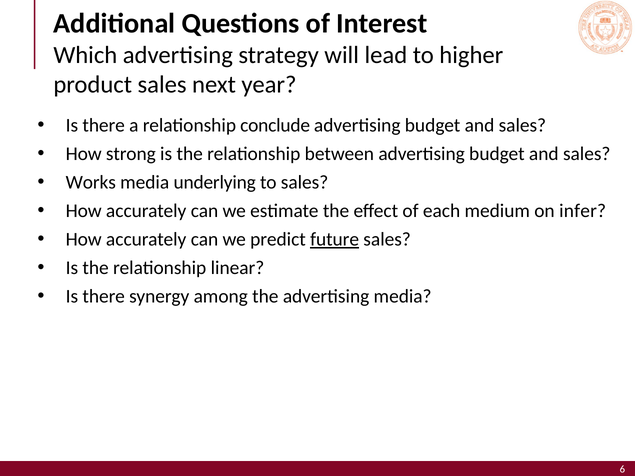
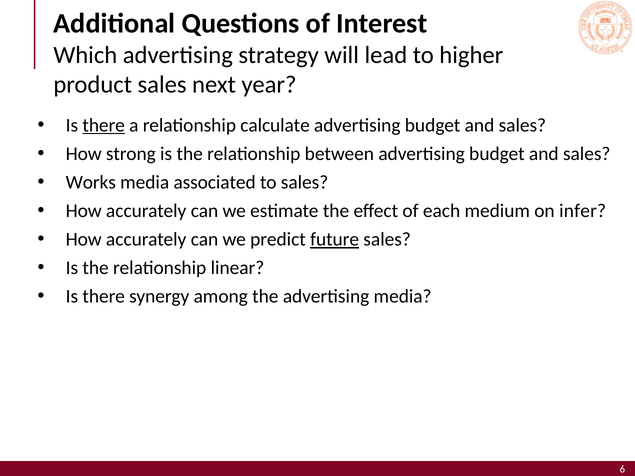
there at (104, 125) underline: none -> present
conclude: conclude -> calculate
underlying: underlying -> associated
